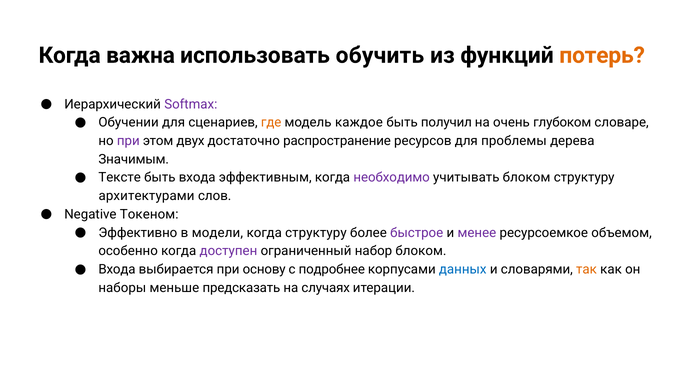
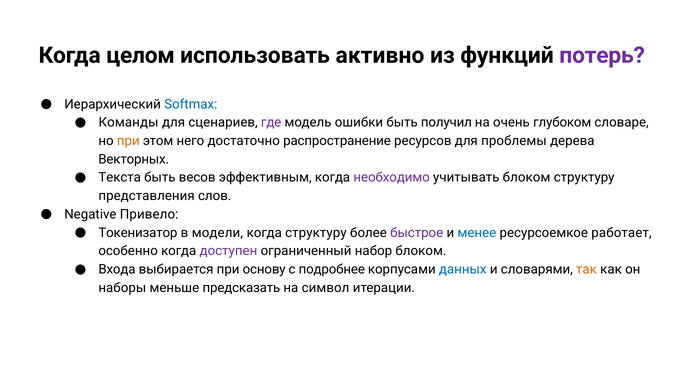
важна: важна -> целом
обучить: обучить -> активно
потерь colour: orange -> purple
Softmax colour: purple -> blue
Обучении: Обучении -> Команды
где colour: orange -> purple
каждое: каждое -> ошибки
при at (128, 141) colour: purple -> orange
двух: двух -> него
Значимым: Значимым -> Векторных
Тексте: Тексте -> Текста
быть входа: входа -> весов
архитектурами: архитектурами -> представления
Токеном: Токеном -> Привело
Эффективно: Эффективно -> Токенизатор
менее colour: purple -> blue
объемом: объемом -> работает
случаях: случаях -> символ
